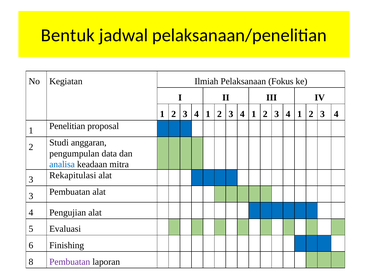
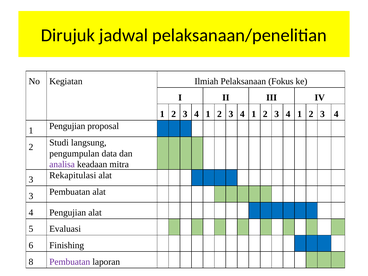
Bentuk: Bentuk -> Dirujuk
1 Penelitian: Penelitian -> Pengujian
anggaran: anggaran -> langsung
analisa colour: blue -> purple
